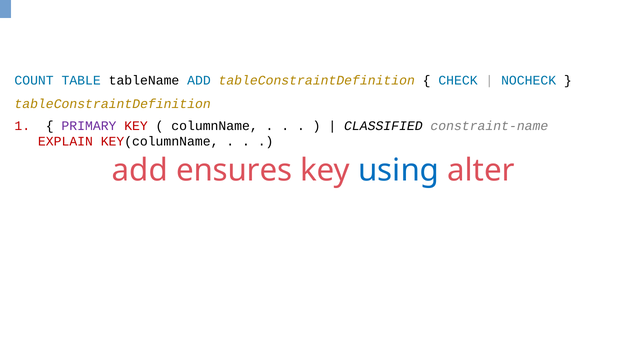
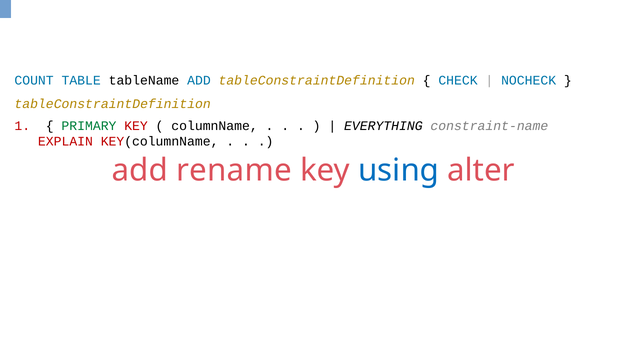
PRIMARY colour: purple -> green
CLASSIFIED: CLASSIFIED -> EVERYTHING
ensures: ensures -> rename
